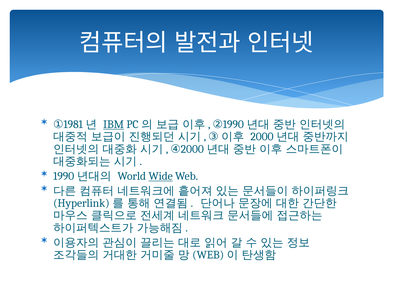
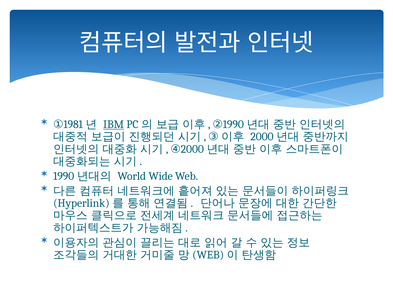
Wide underline: present -> none
